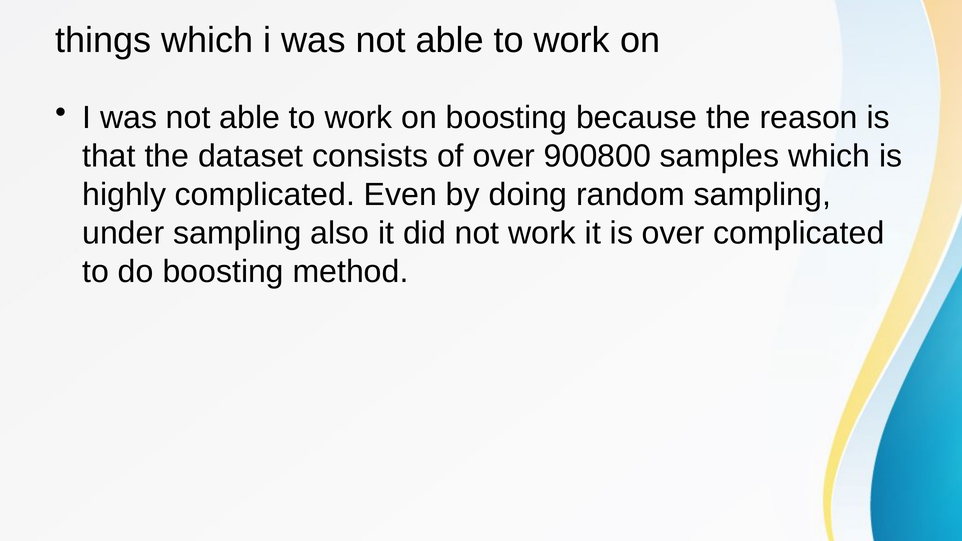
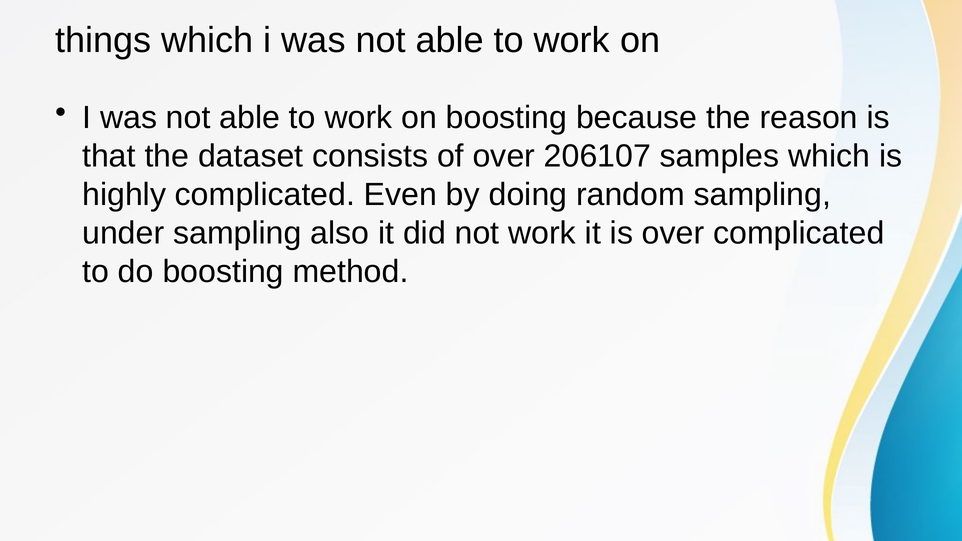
900800: 900800 -> 206107
